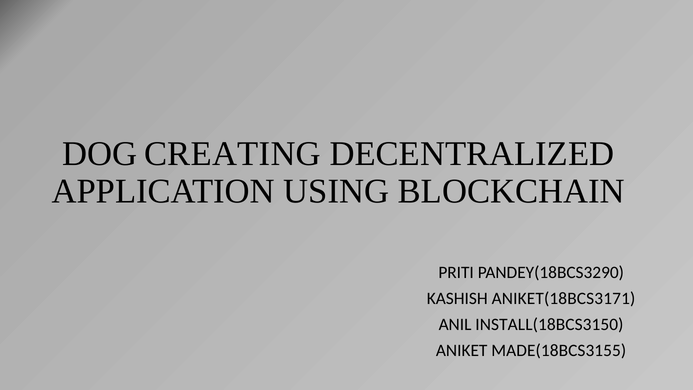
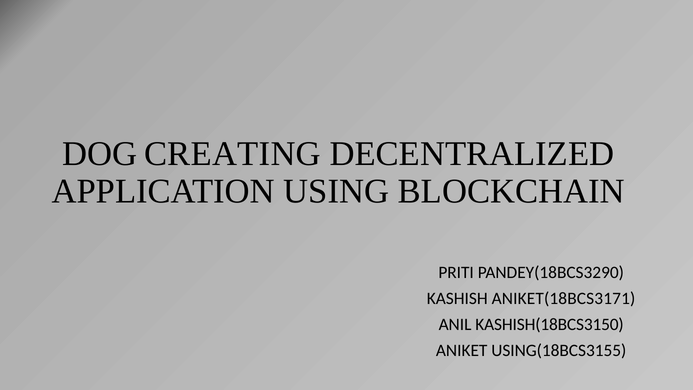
INSTALL(18BCS3150: INSTALL(18BCS3150 -> KASHISH(18BCS3150
MADE(18BCS3155: MADE(18BCS3155 -> USING(18BCS3155
